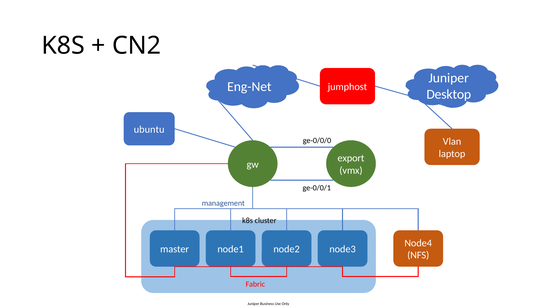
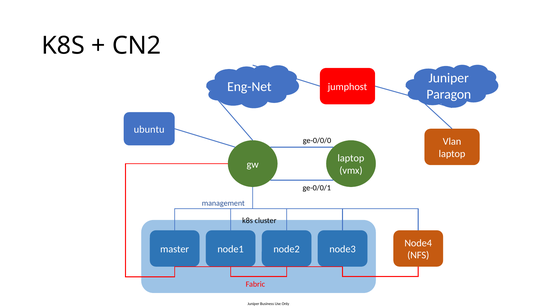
Desktop: Desktop -> Paragon
export at (351, 158): export -> laptop
